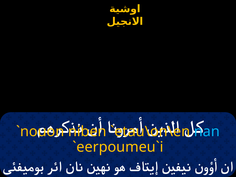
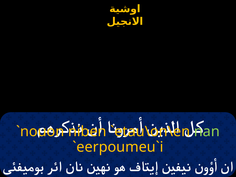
nan colour: light blue -> light green
